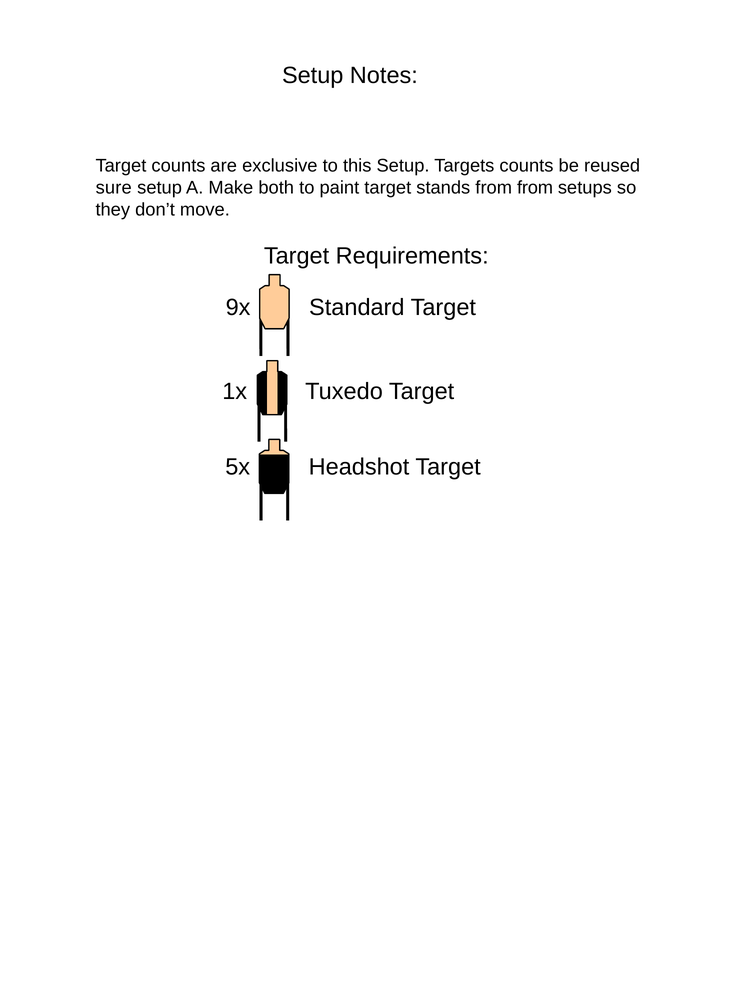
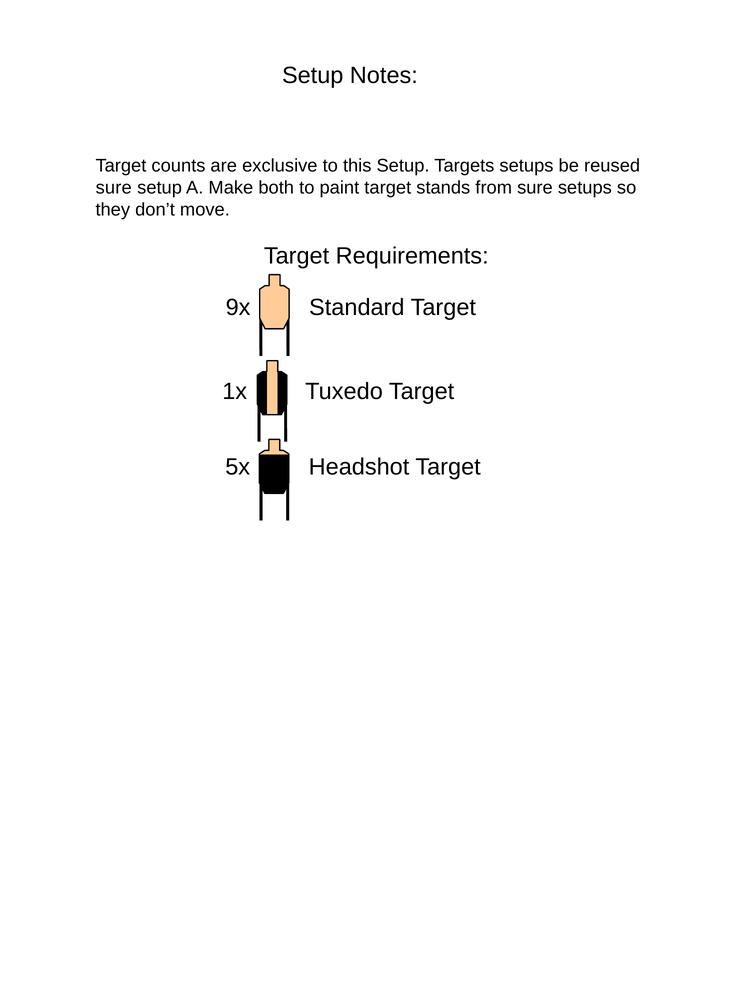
Targets counts: counts -> setups
from from: from -> sure
